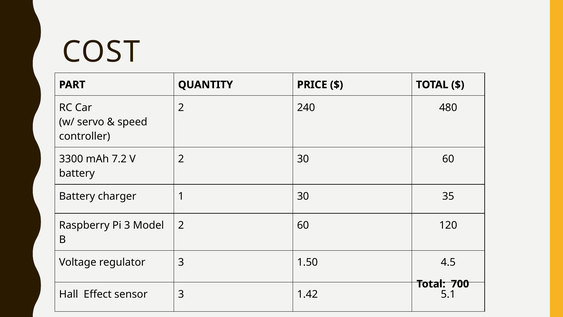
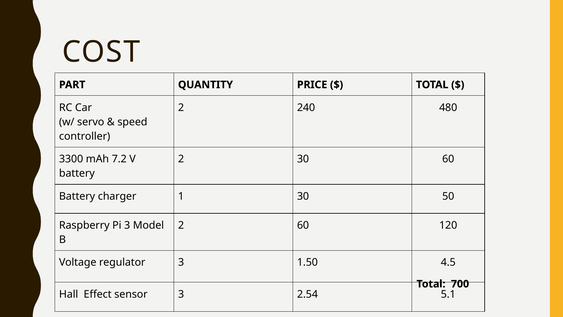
35: 35 -> 50
1.42: 1.42 -> 2.54
